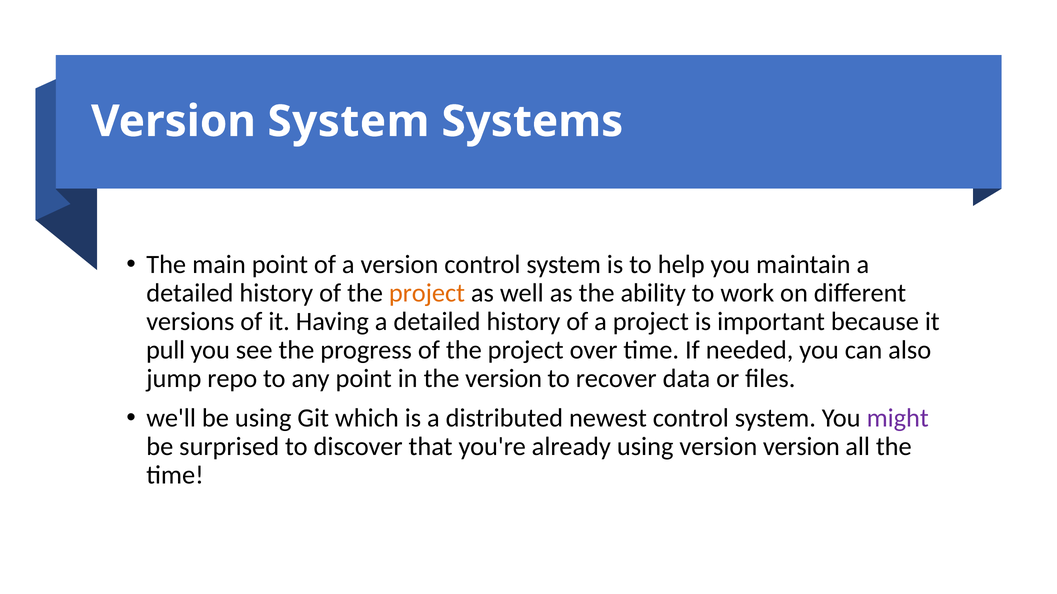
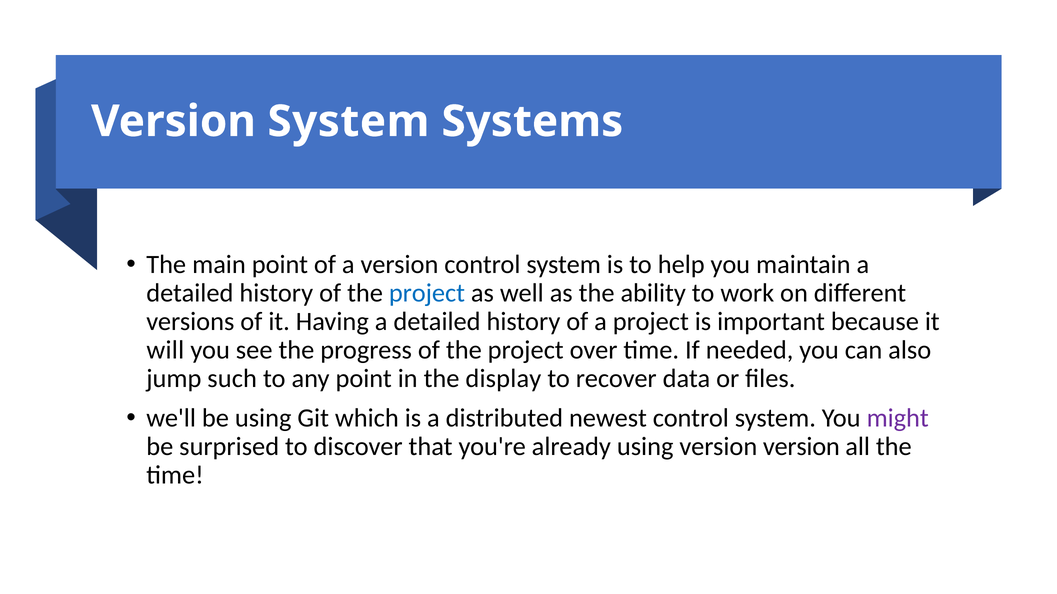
project at (427, 294) colour: orange -> blue
pull: pull -> will
repo: repo -> such
the version: version -> display
